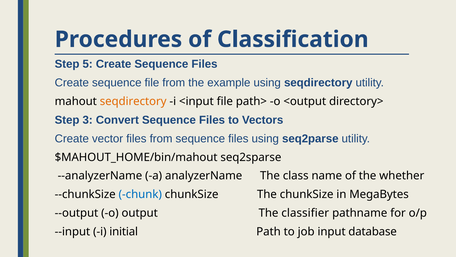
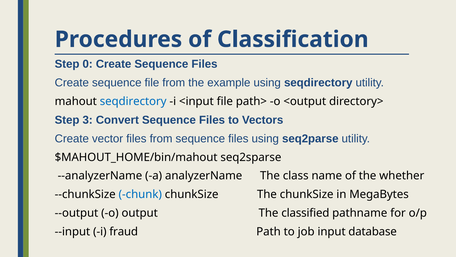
5: 5 -> 0
seqdirectory at (133, 101) colour: orange -> blue
classifier: classifier -> classified
initial: initial -> fraud
